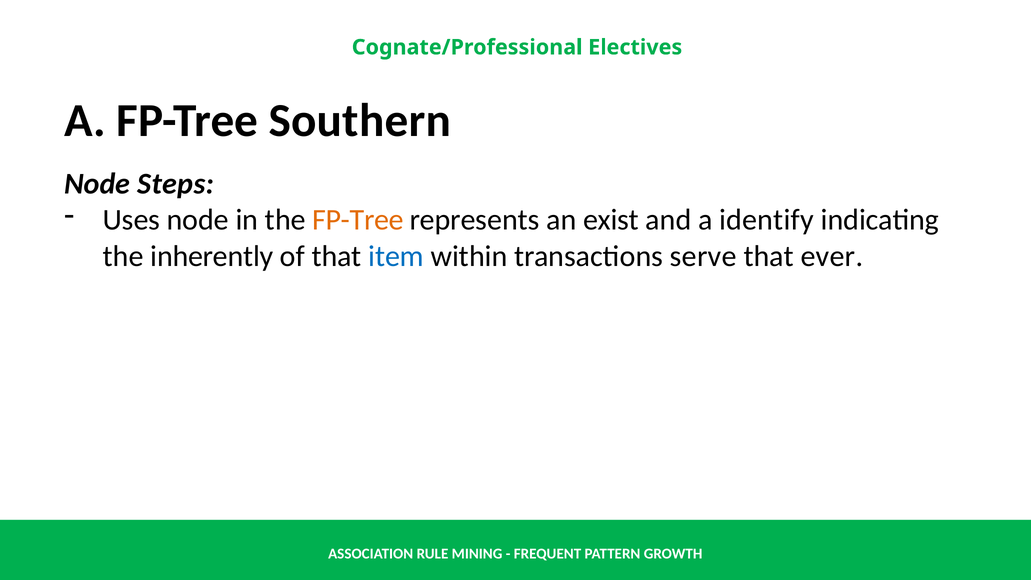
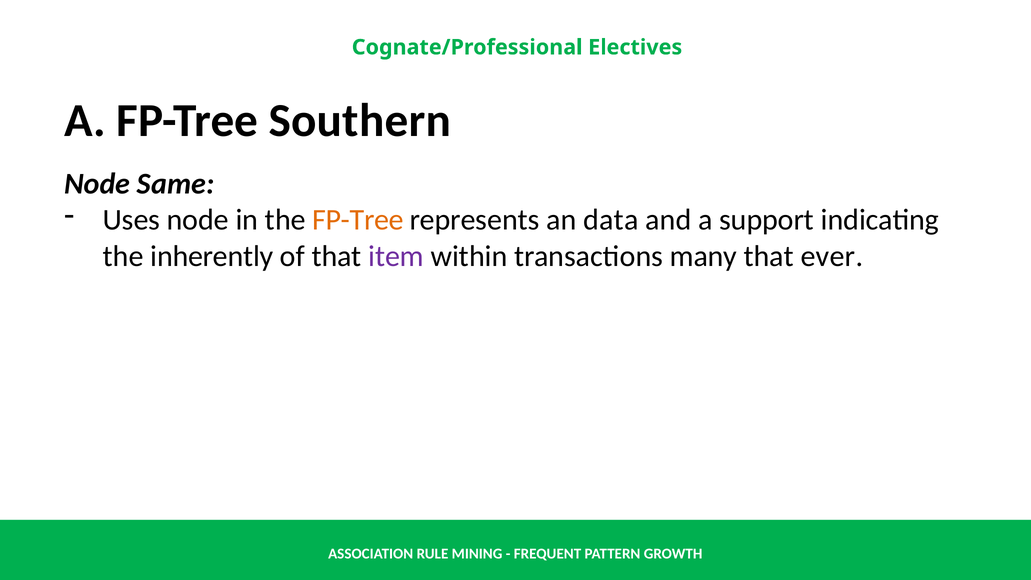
Steps: Steps -> Same
exist: exist -> data
identify: identify -> support
item colour: blue -> purple
serve: serve -> many
